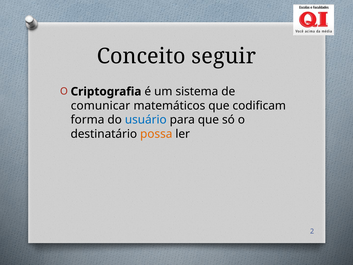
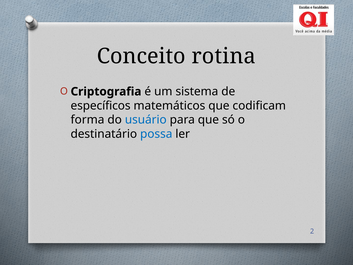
seguir: seguir -> rotina
comunicar: comunicar -> específicos
possa colour: orange -> blue
